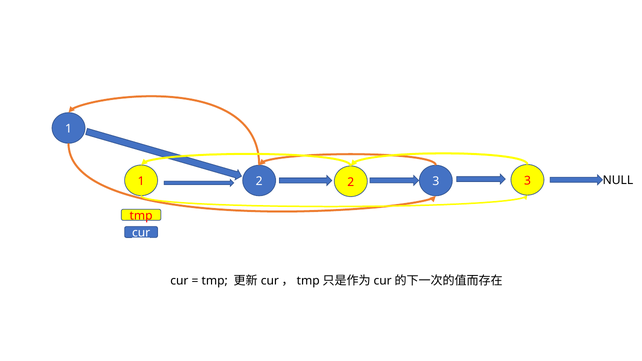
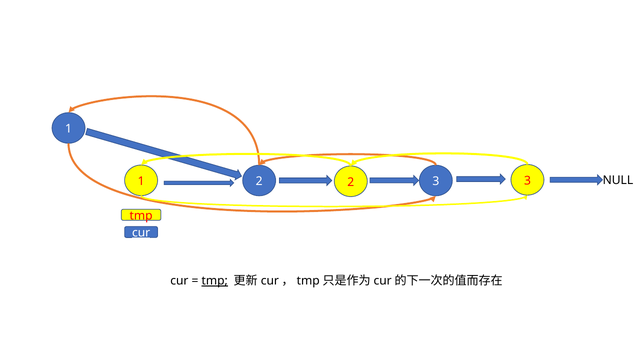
tmp at (215, 281) underline: none -> present
